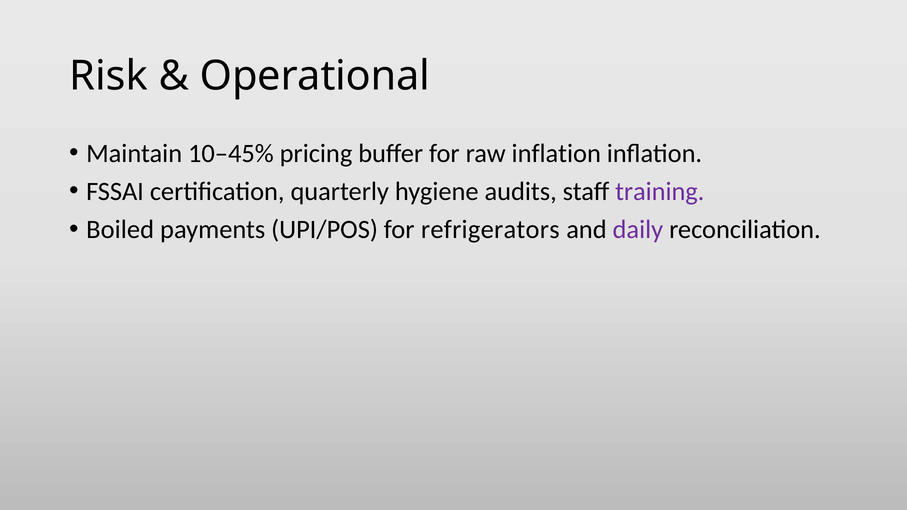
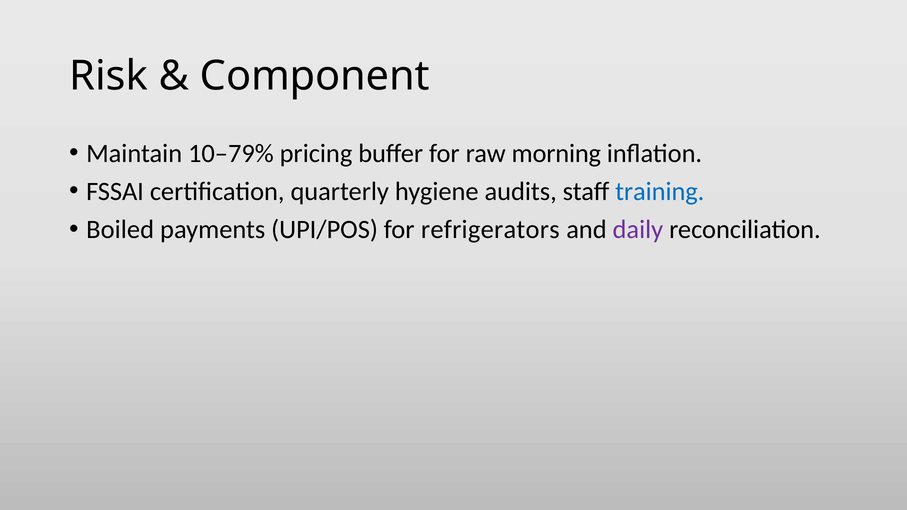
Operational: Operational -> Component
10–45%: 10–45% -> 10–79%
raw inflation: inflation -> morning
training colour: purple -> blue
